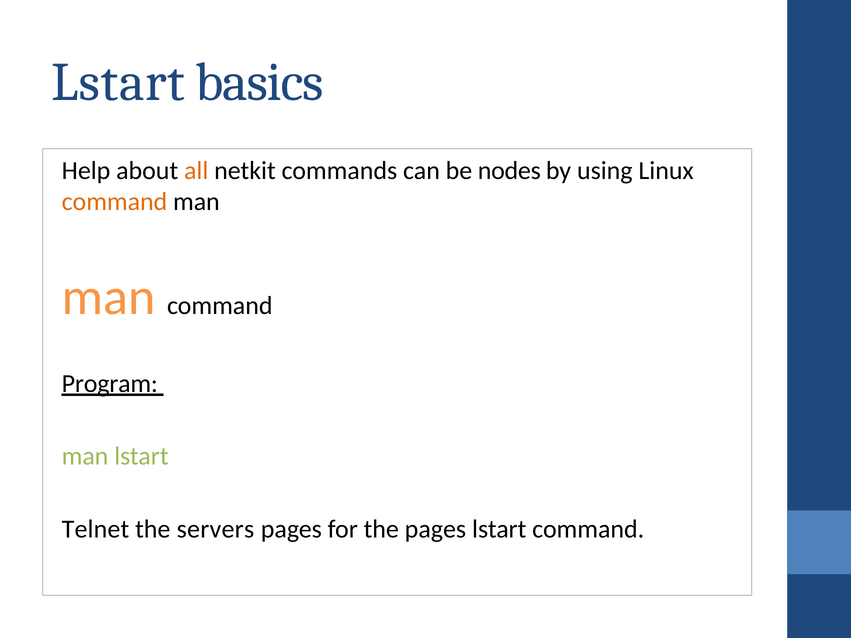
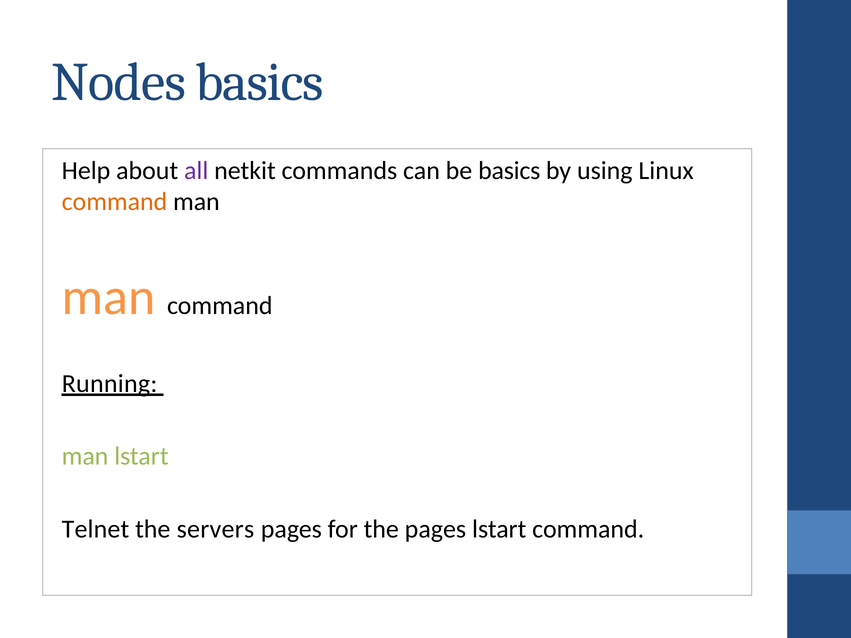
Lstart at (118, 83): Lstart -> Nodes
all colour: orange -> purple
be nodes: nodes -> basics
Program: Program -> Running
